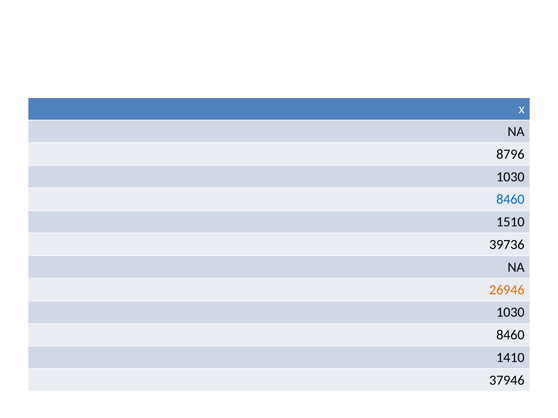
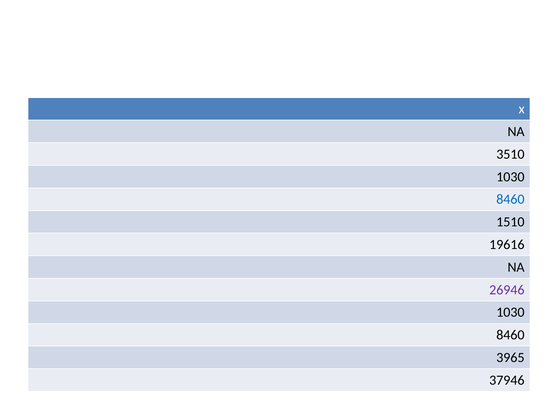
8796: 8796 -> 3510
39736: 39736 -> 19616
26946 colour: orange -> purple
1410: 1410 -> 3965
